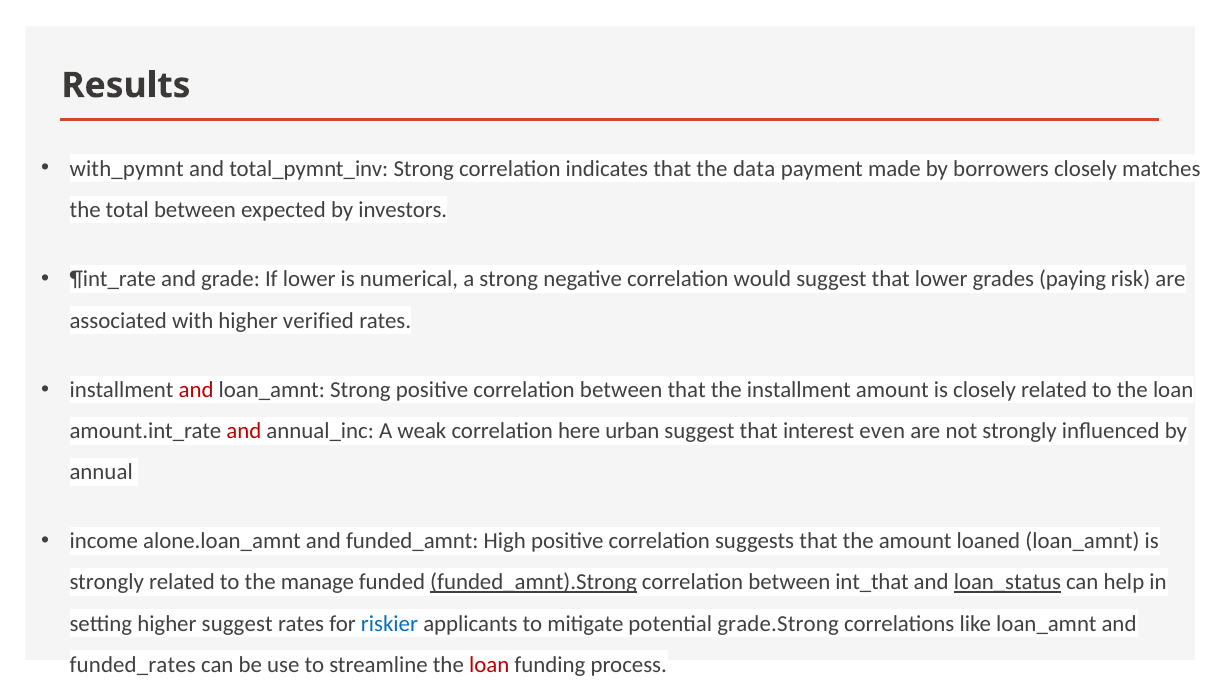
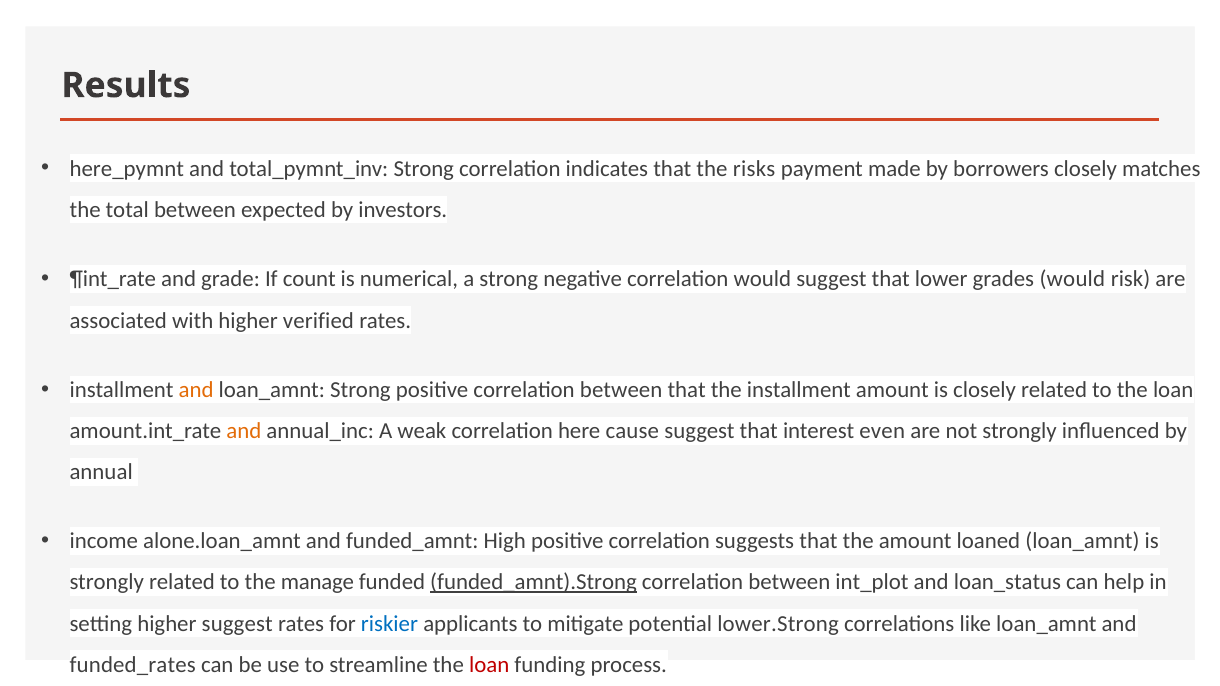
with_pymnt: with_pymnt -> here_pymnt
data: data -> risks
If lower: lower -> count
grades paying: paying -> would
and at (196, 390) colour: red -> orange
and at (244, 431) colour: red -> orange
urban: urban -> cause
int_that: int_that -> int_plot
loan_status underline: present -> none
grade.Strong: grade.Strong -> lower.Strong
